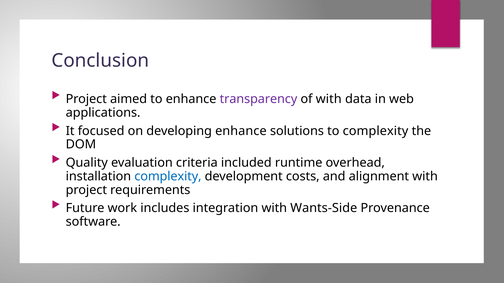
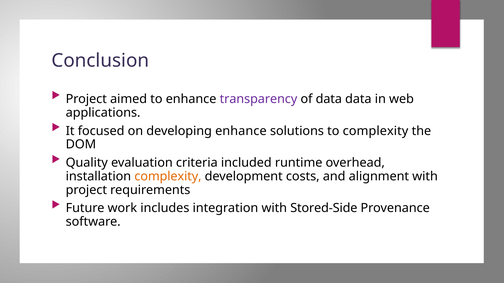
of with: with -> data
complexity at (168, 177) colour: blue -> orange
Wants-Side: Wants-Side -> Stored-Side
